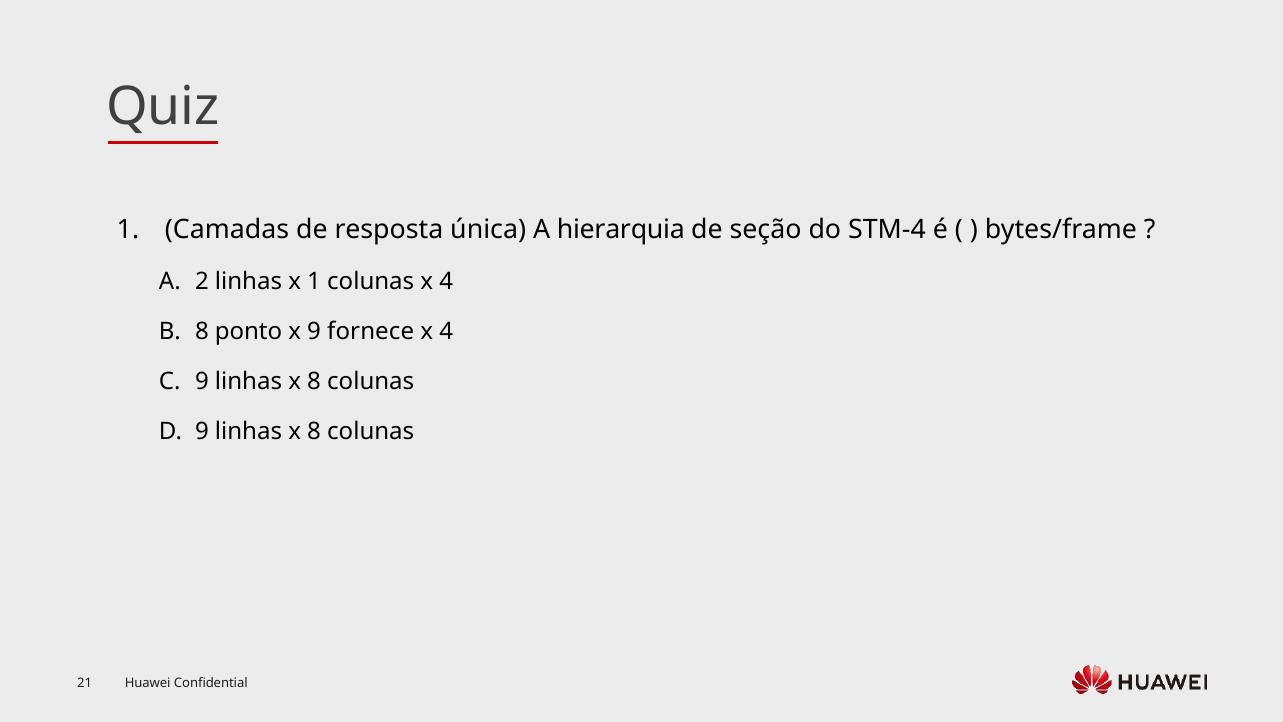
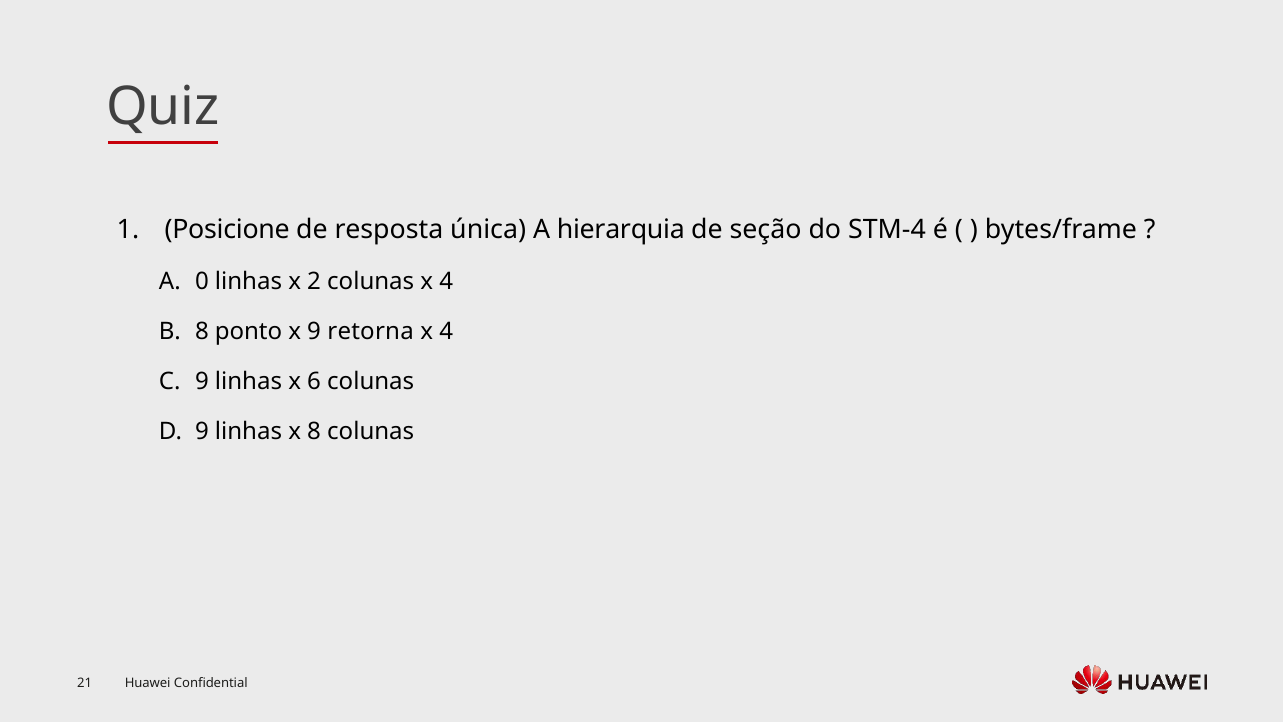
Camadas: Camadas -> Posicione
2: 2 -> 0
x 1: 1 -> 2
fornece: fornece -> retorna
8 at (314, 381): 8 -> 6
